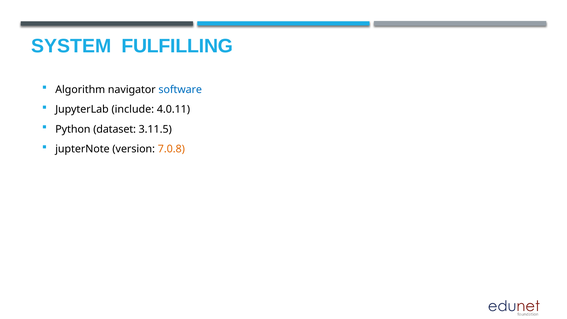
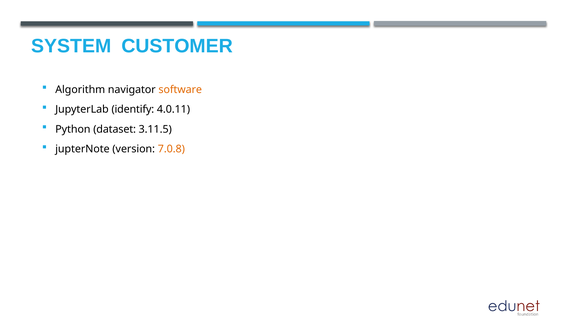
FULFILLING: FULFILLING -> CUSTOMER
software colour: blue -> orange
include: include -> identify
